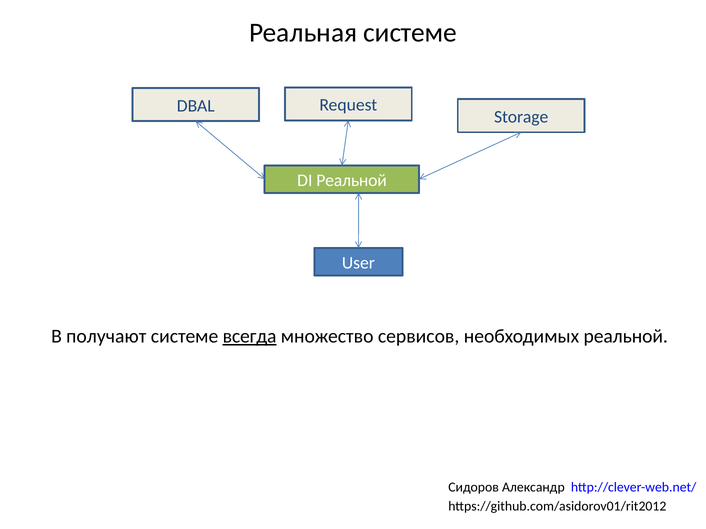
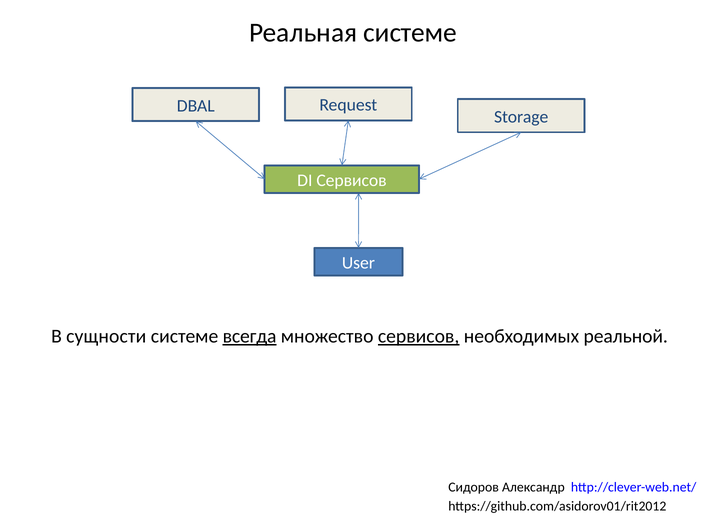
DI Реальной: Реальной -> Сервисов
получают: получают -> сущности
сервисов at (419, 337) underline: none -> present
